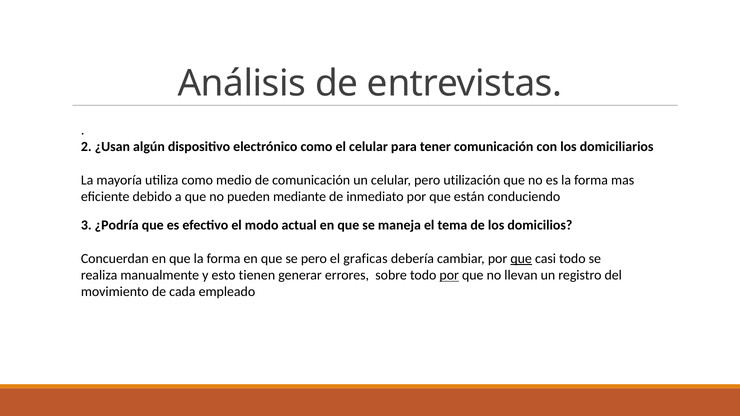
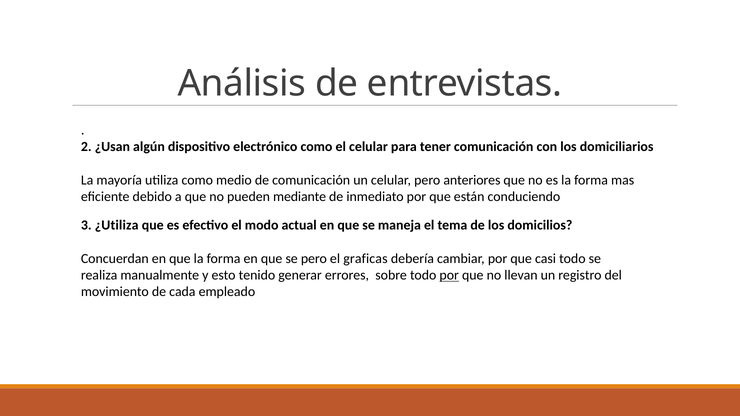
utilización: utilización -> anteriores
¿Podría: ¿Podría -> ¿Utiliza
que at (521, 259) underline: present -> none
tienen: tienen -> tenido
